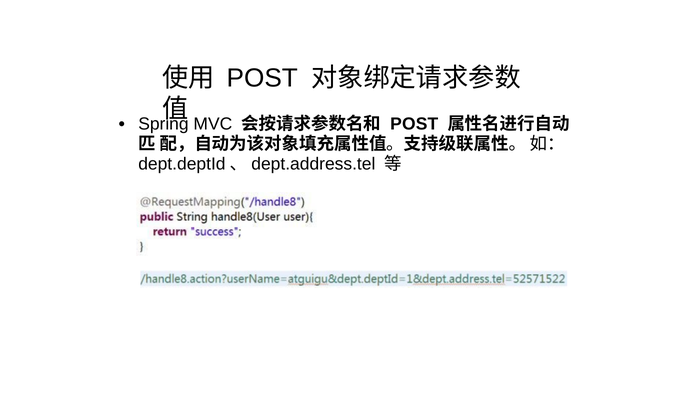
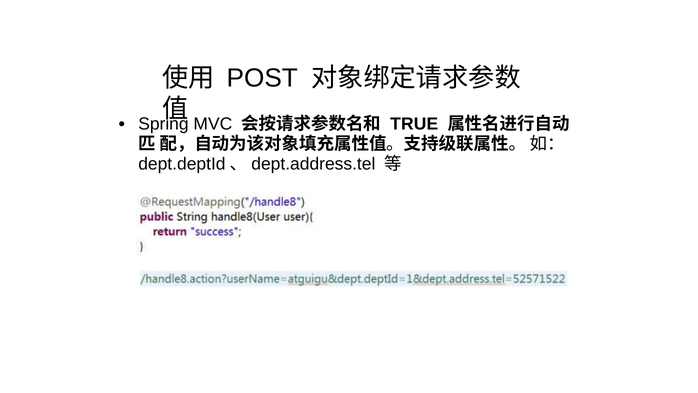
POST at (414, 124): POST -> TRUE
